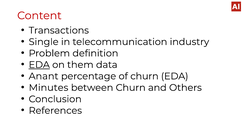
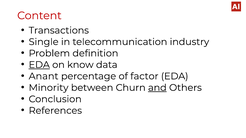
them: them -> know
of churn: churn -> factor
Minutes: Minutes -> Minority
and underline: none -> present
